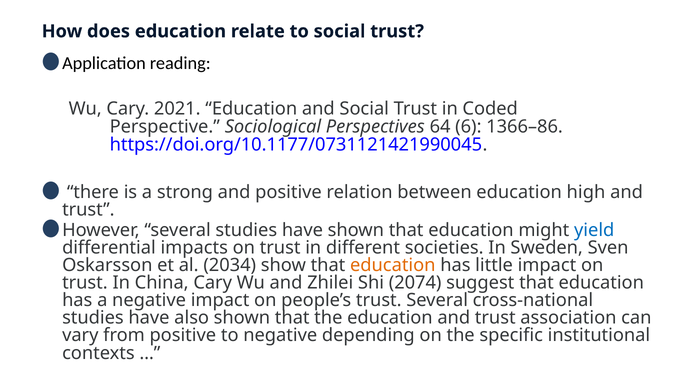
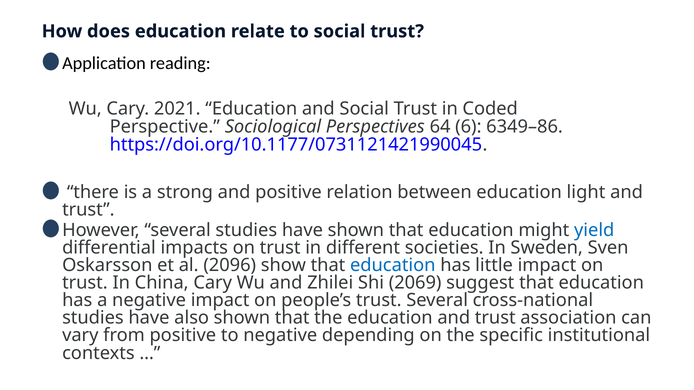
1366–86: 1366–86 -> 6349–86
high: high -> light
2034: 2034 -> 2096
education at (393, 266) colour: orange -> blue
2074: 2074 -> 2069
